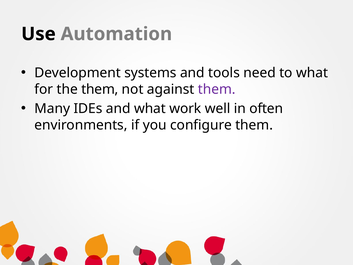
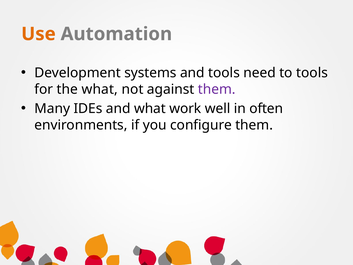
Use colour: black -> orange
to what: what -> tools
the them: them -> what
